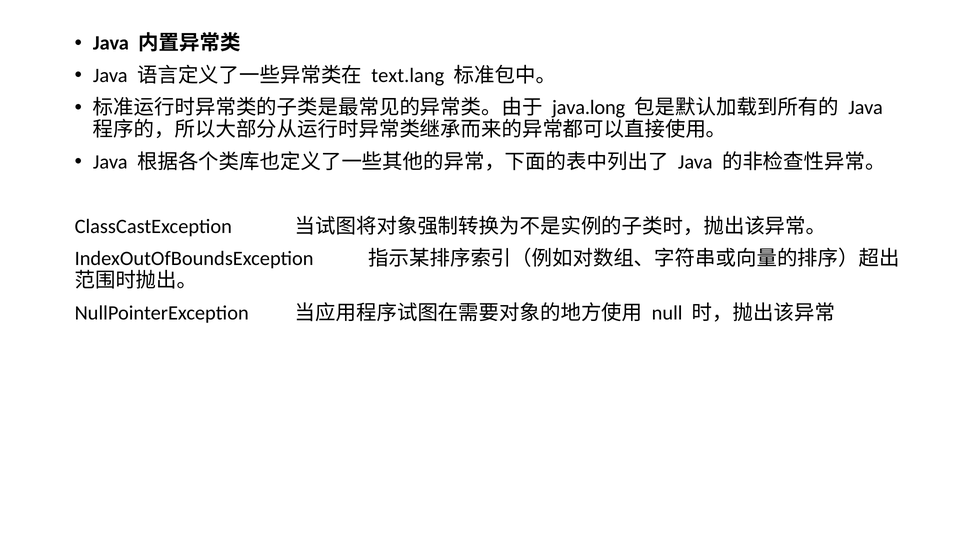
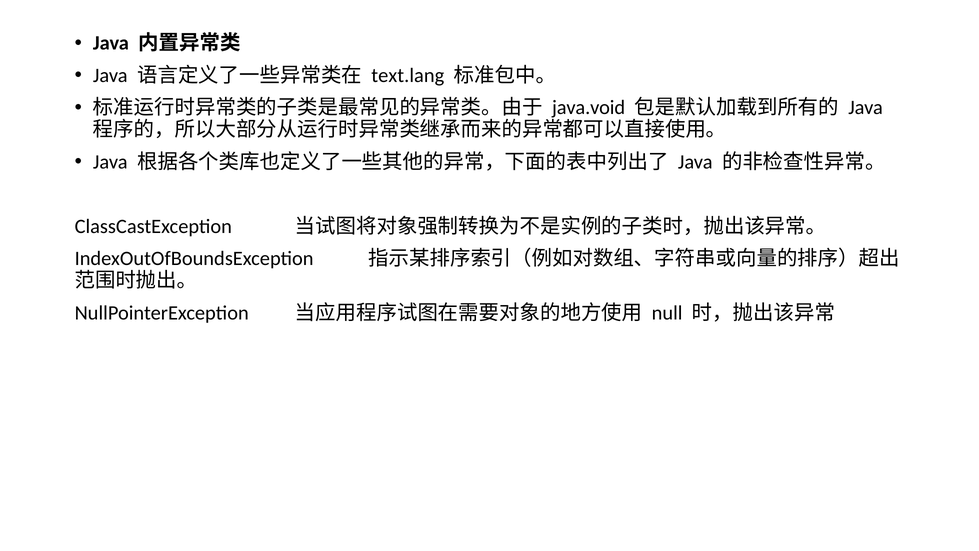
java.long: java.long -> java.void
